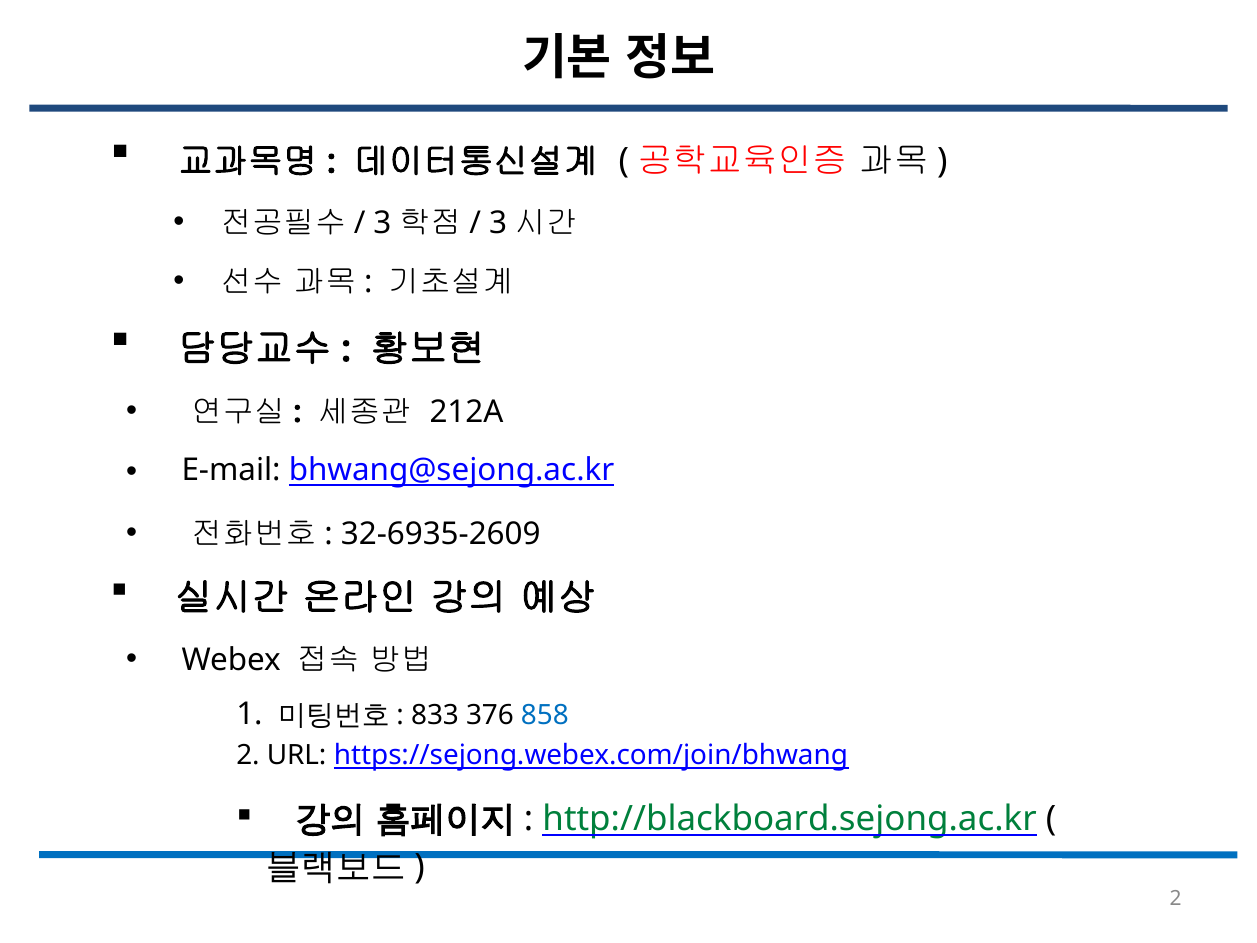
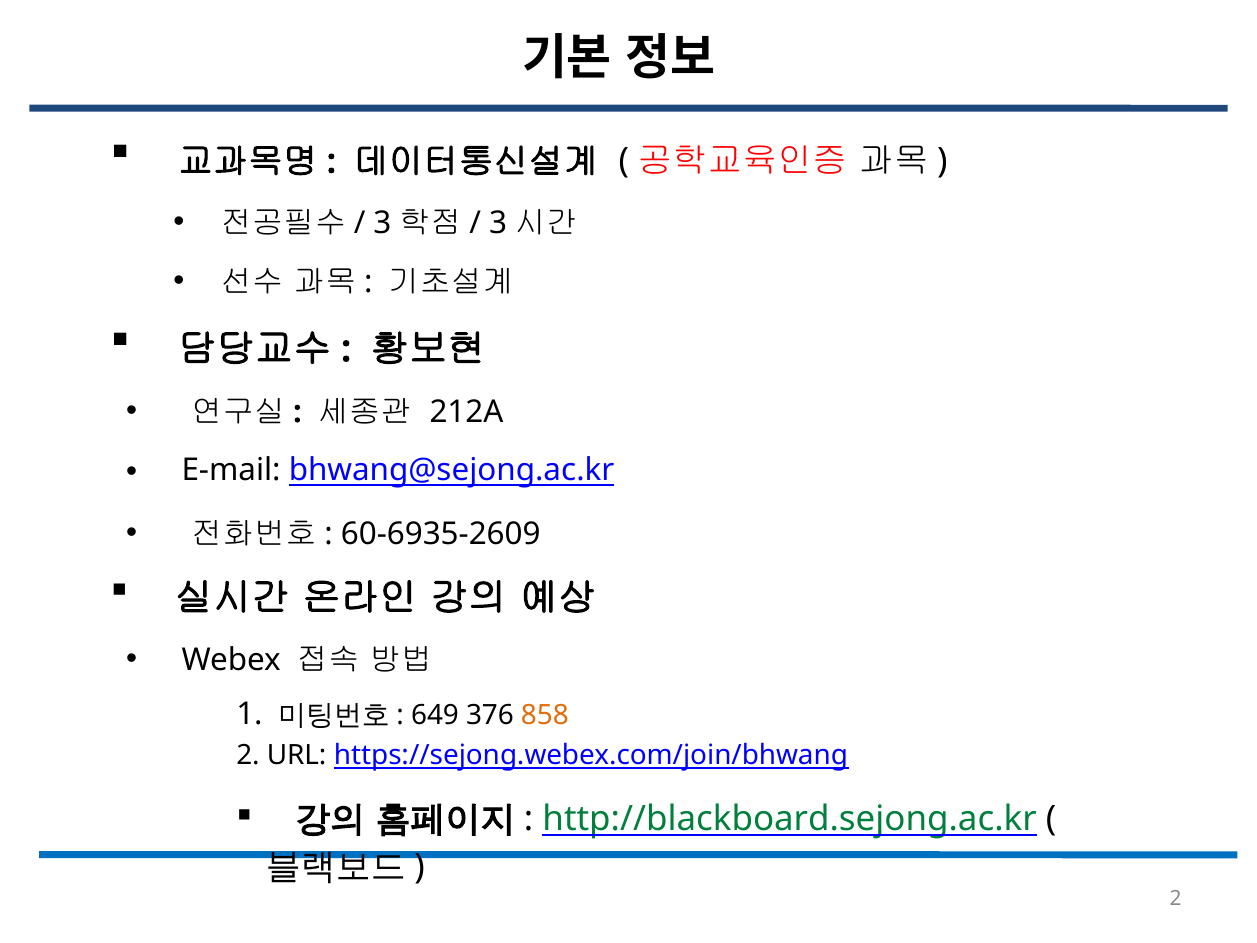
32-6935-2609: 32-6935-2609 -> 60-6935-2609
833: 833 -> 649
858 colour: blue -> orange
